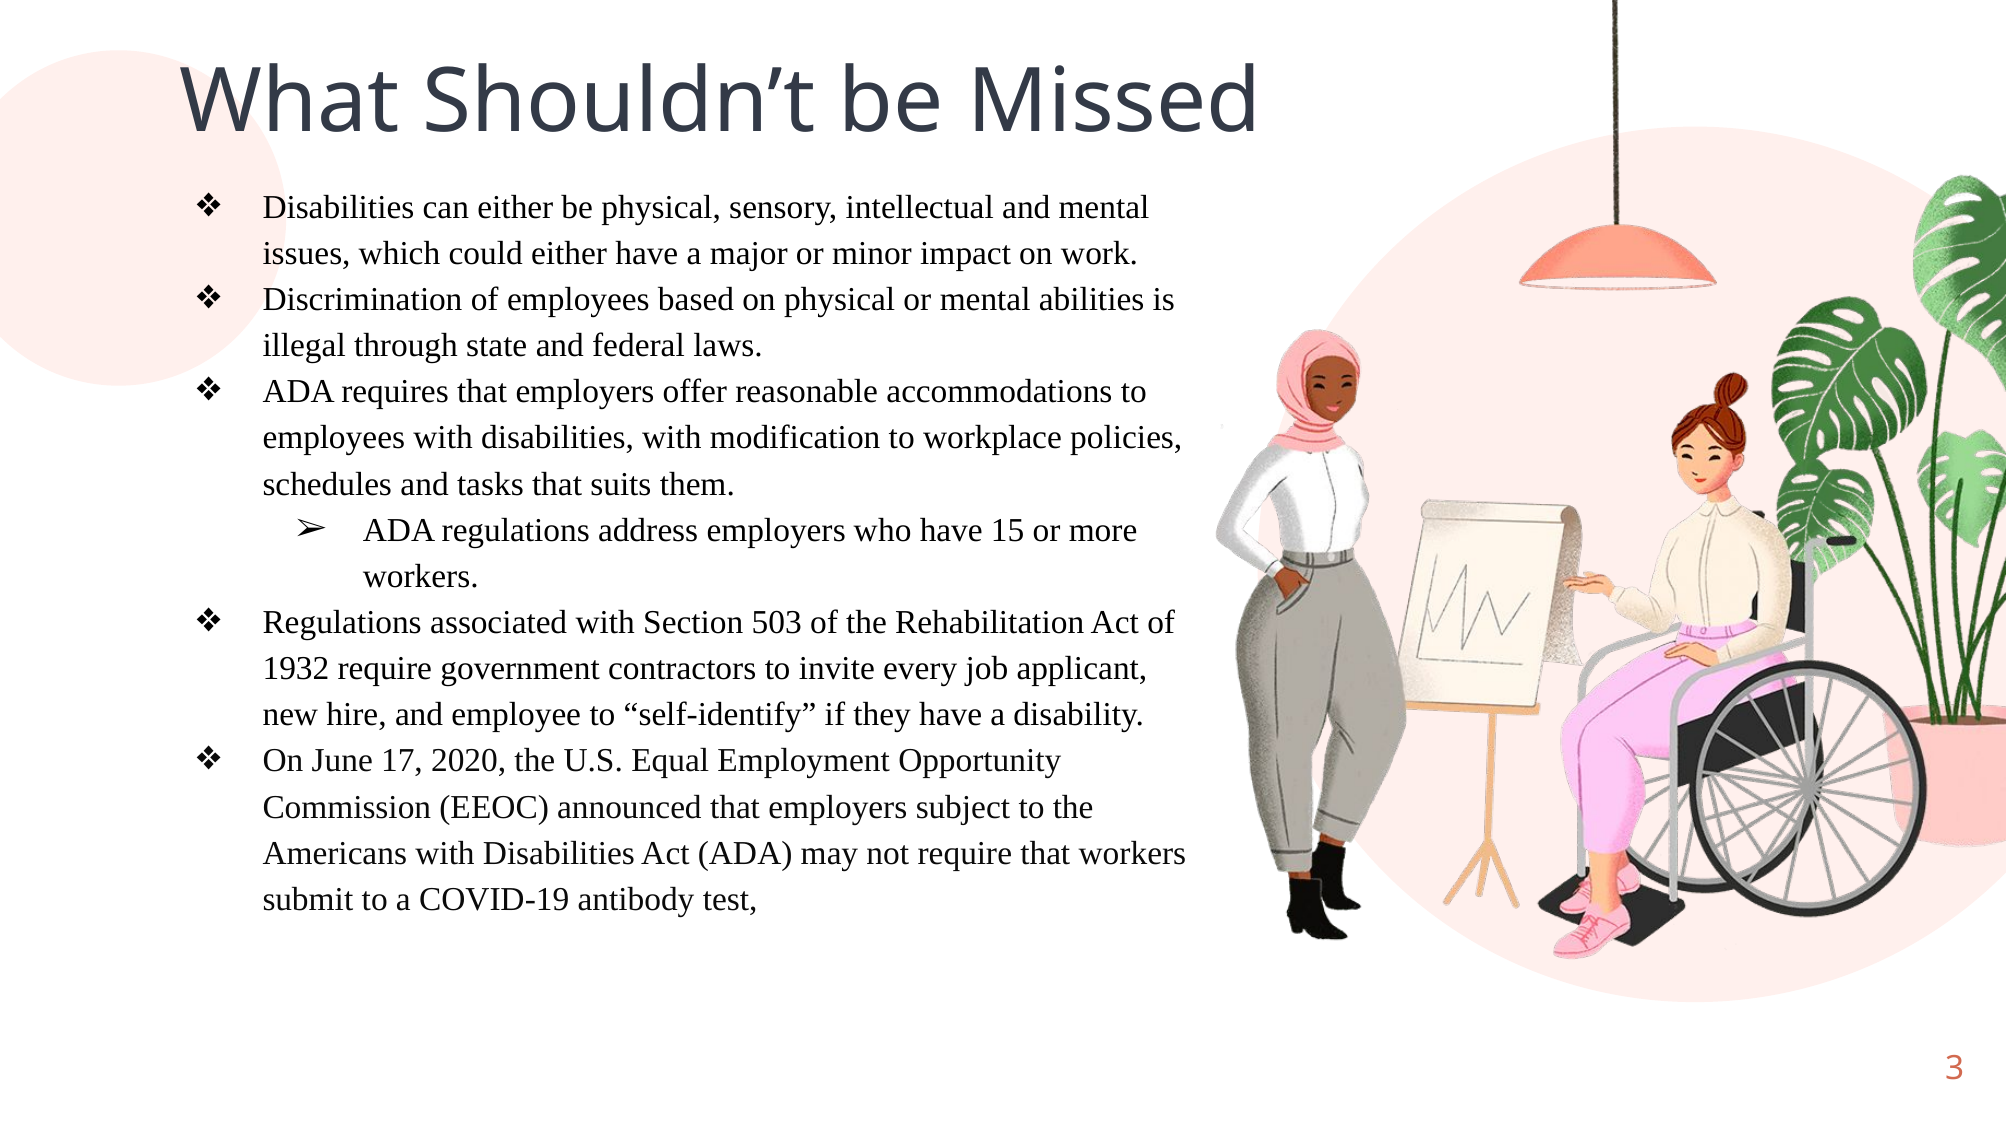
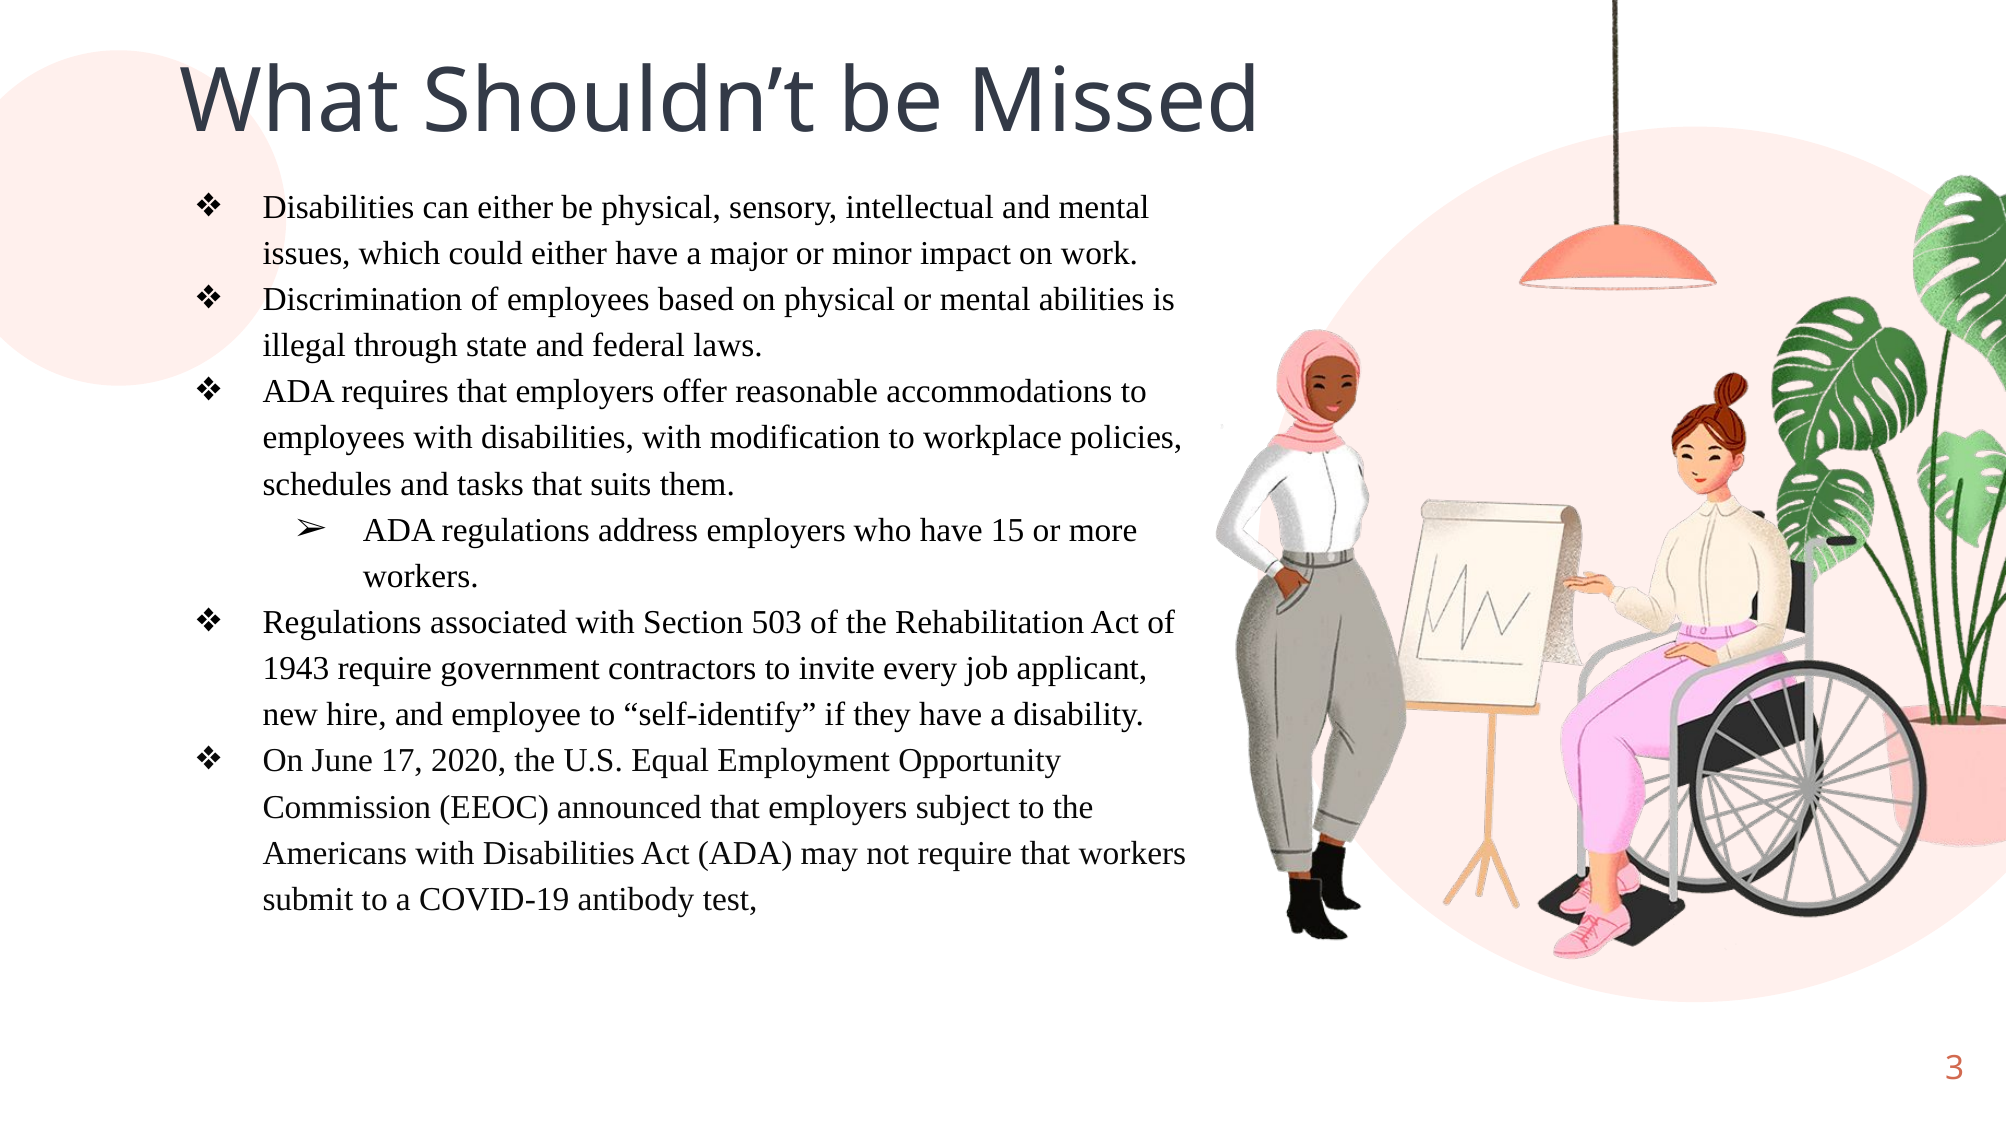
1932: 1932 -> 1943
